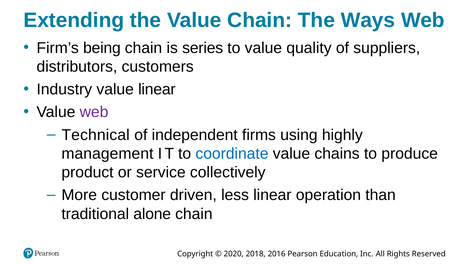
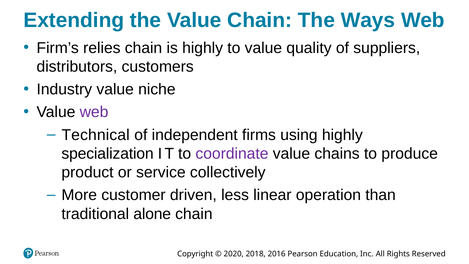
being: being -> relies
is series: series -> highly
value linear: linear -> niche
management: management -> specialization
coordinate colour: blue -> purple
